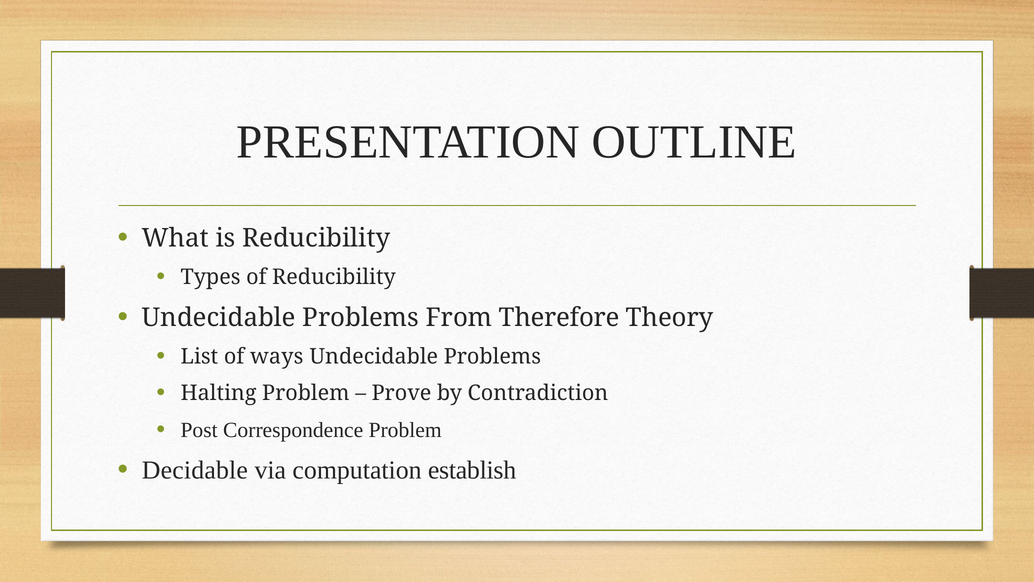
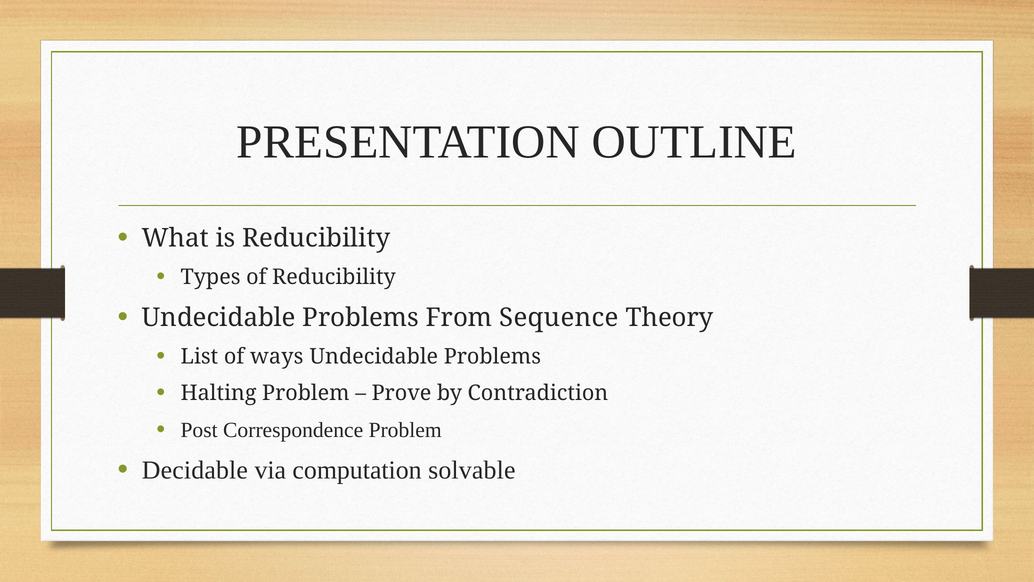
Therefore: Therefore -> Sequence
establish: establish -> solvable
